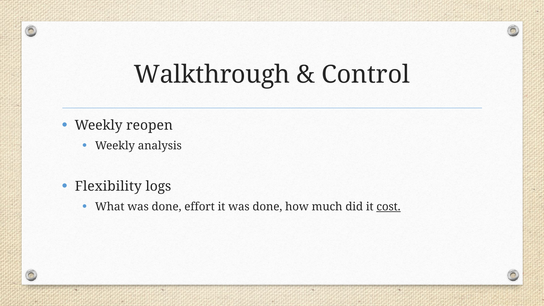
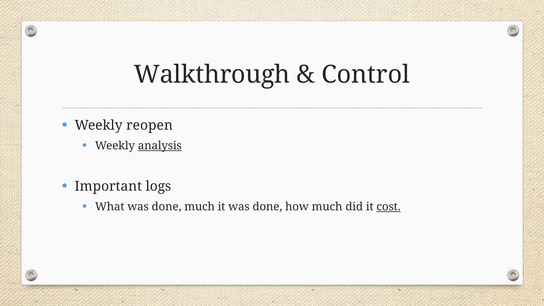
analysis underline: none -> present
Flexibility: Flexibility -> Important
done effort: effort -> much
